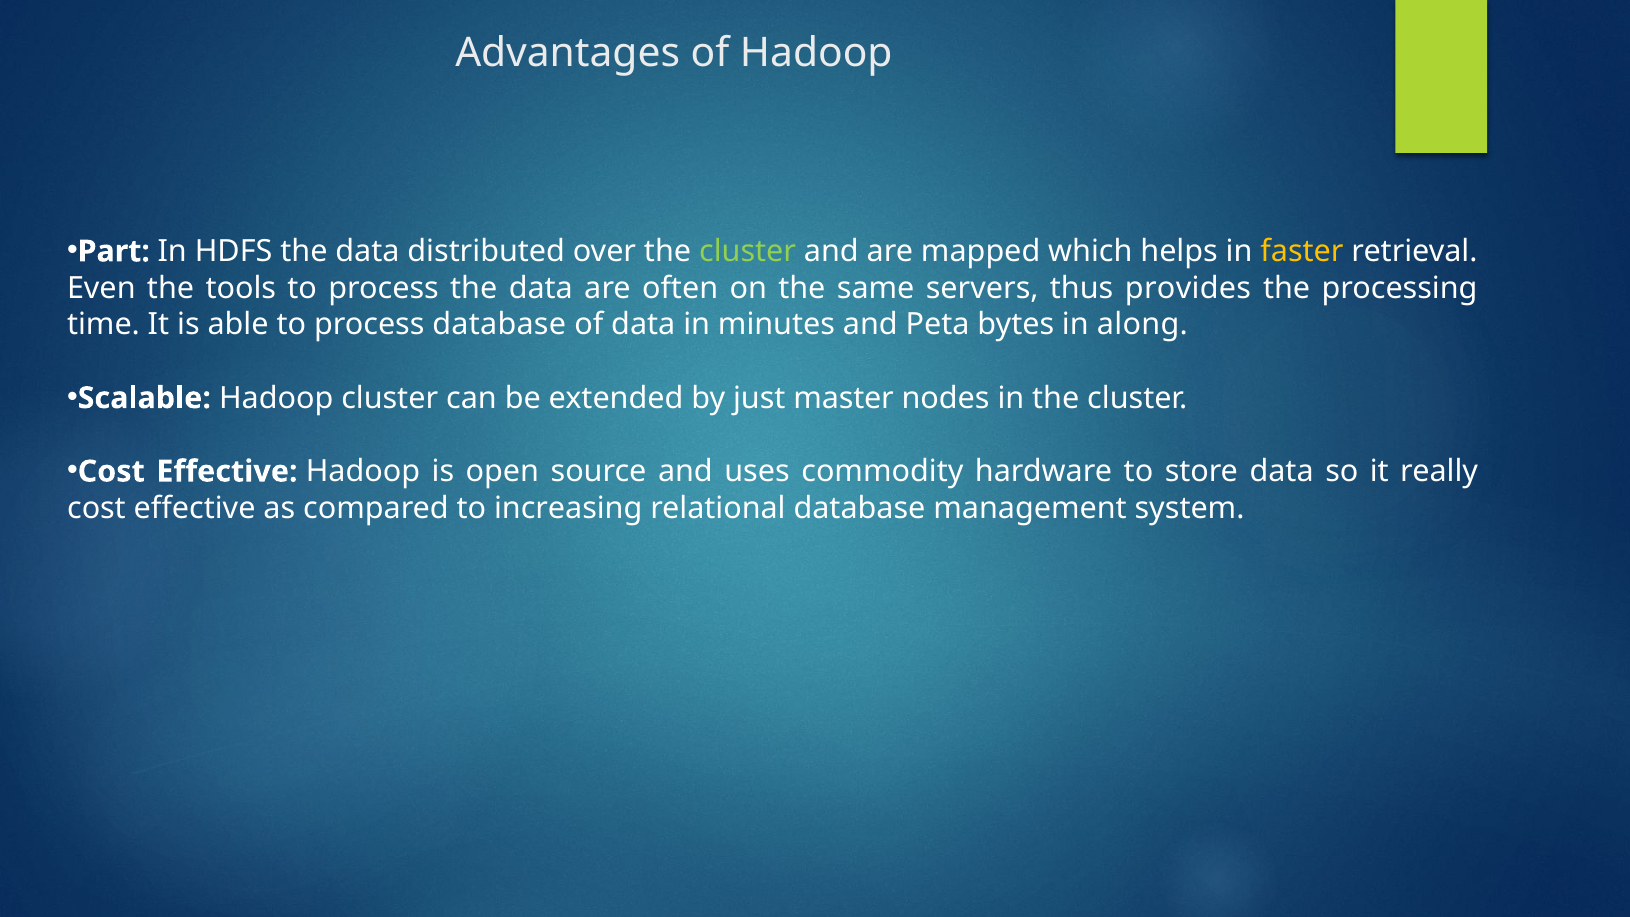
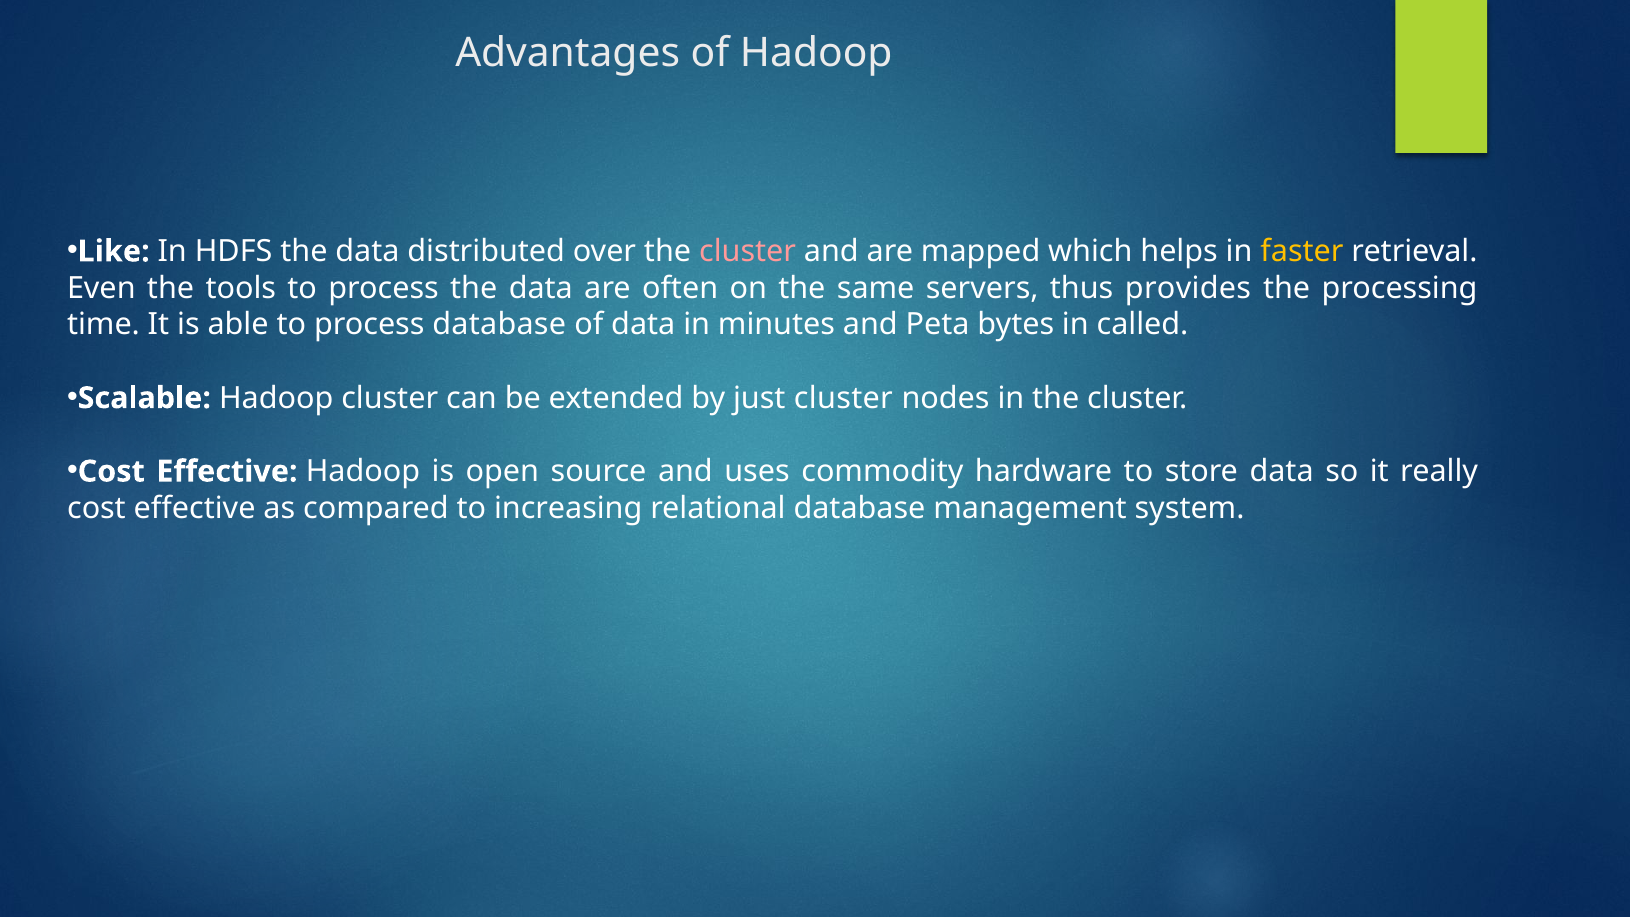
Part: Part -> Like
cluster at (748, 251) colour: light green -> pink
along: along -> called
just master: master -> cluster
